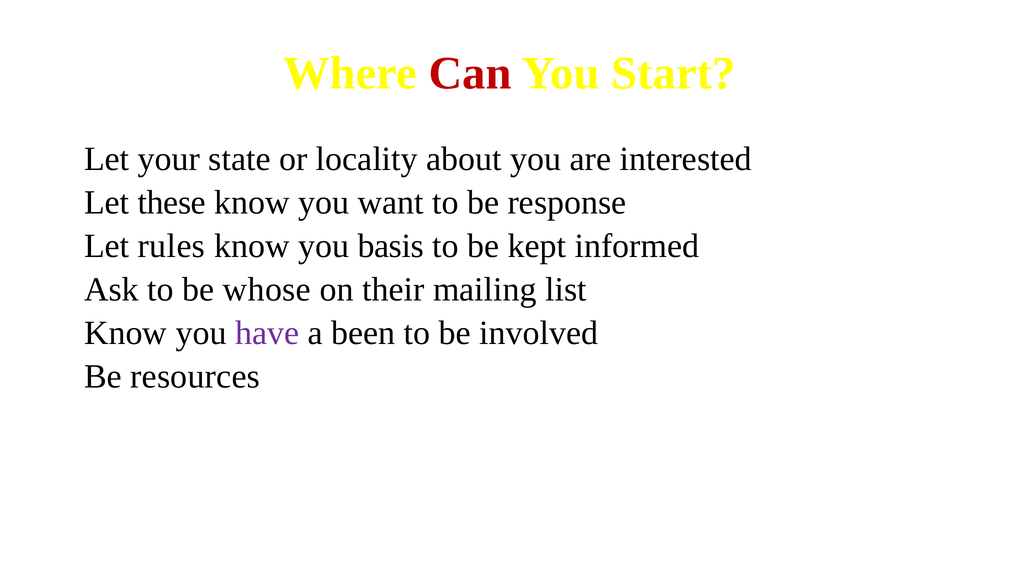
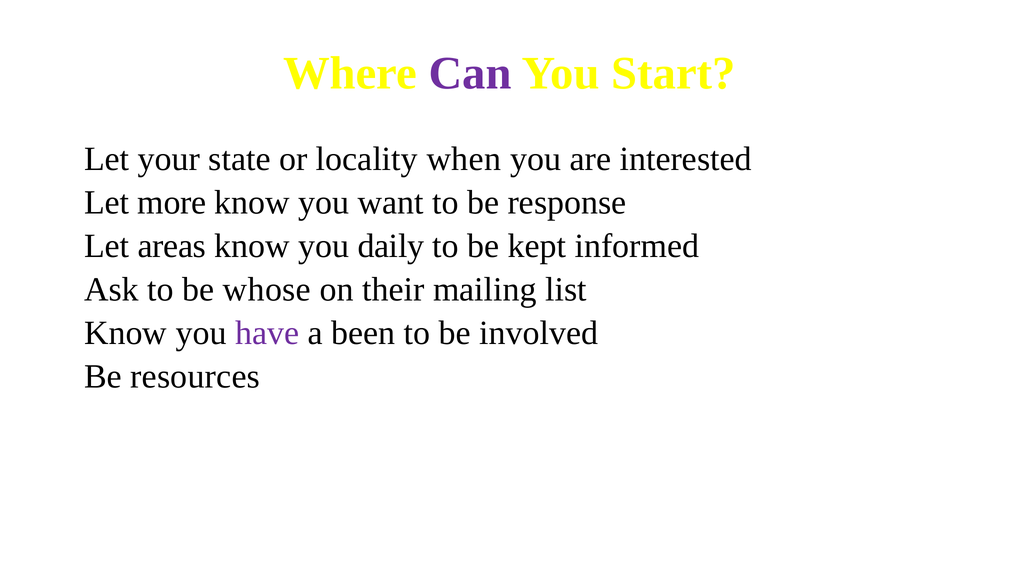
Can colour: red -> purple
about: about -> when
these: these -> more
rules: rules -> areas
basis: basis -> daily
